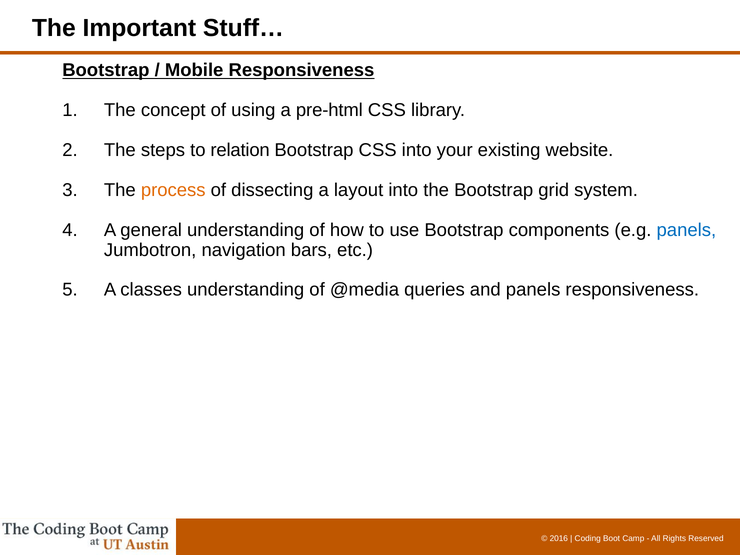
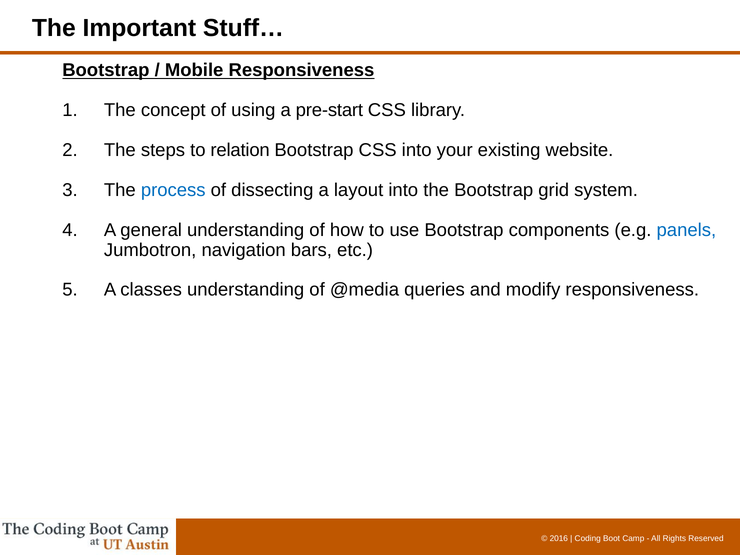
pre-html: pre-html -> pre-start
process colour: orange -> blue
and panels: panels -> modify
